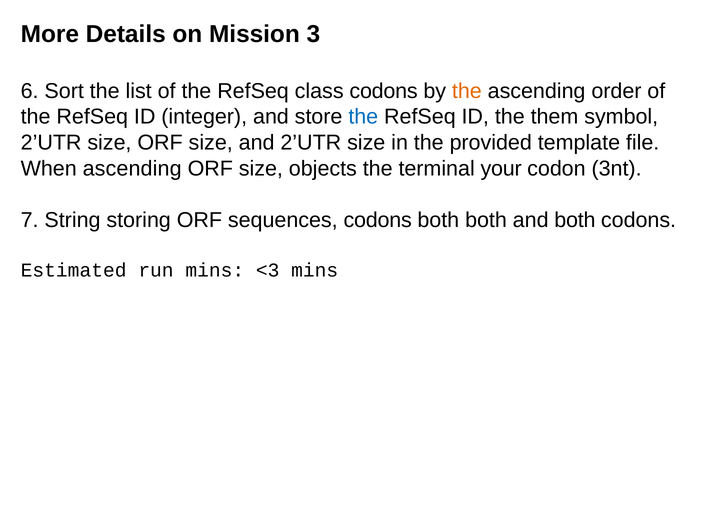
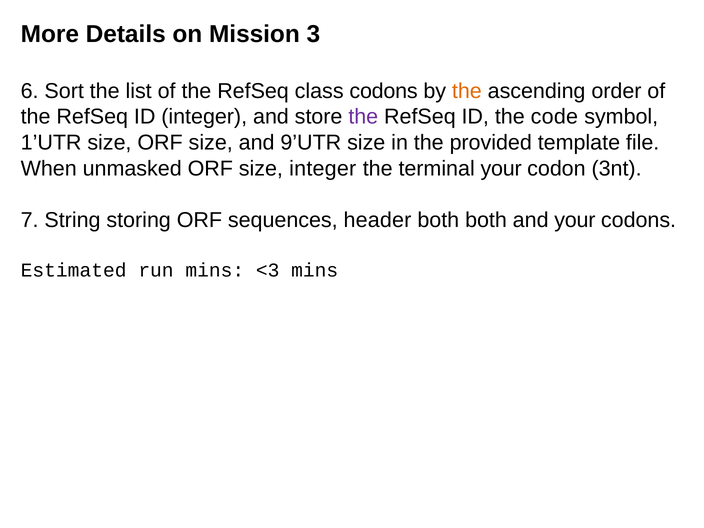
the at (363, 117) colour: blue -> purple
them: them -> code
2’UTR at (51, 143): 2’UTR -> 1’UTR
and 2’UTR: 2’UTR -> 9’UTR
When ascending: ascending -> unmasked
size objects: objects -> integer
sequences codons: codons -> header
and both: both -> your
